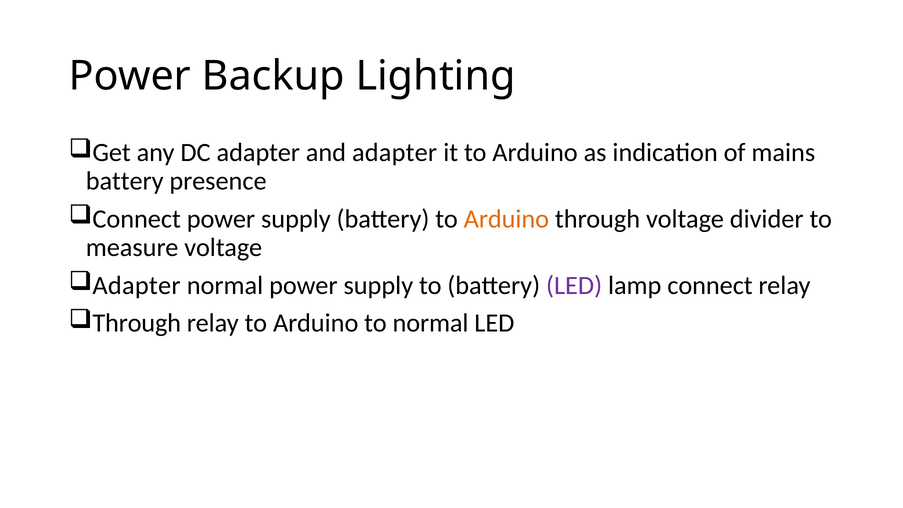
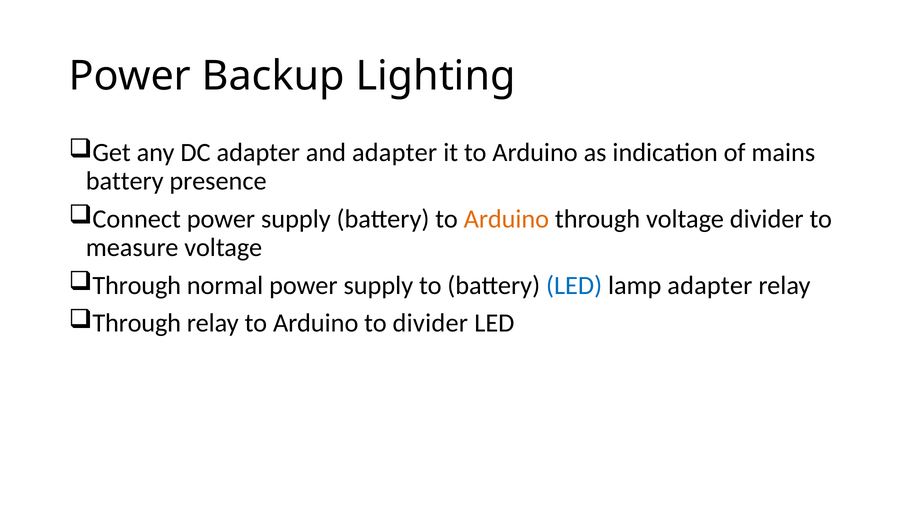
Adapter at (136, 285): Adapter -> Through
LED at (574, 285) colour: purple -> blue
lamp connect: connect -> adapter
to normal: normal -> divider
